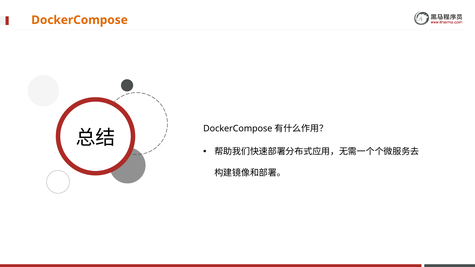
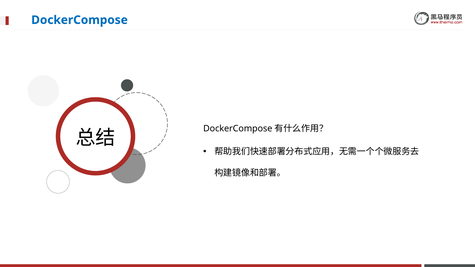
DockerCompose colour: orange -> blue
